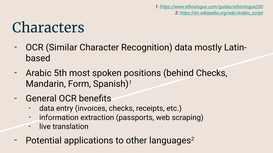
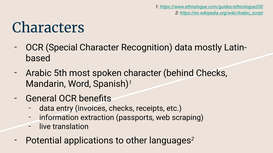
Similar: Similar -> Special
spoken positions: positions -> character
Form: Form -> Word
